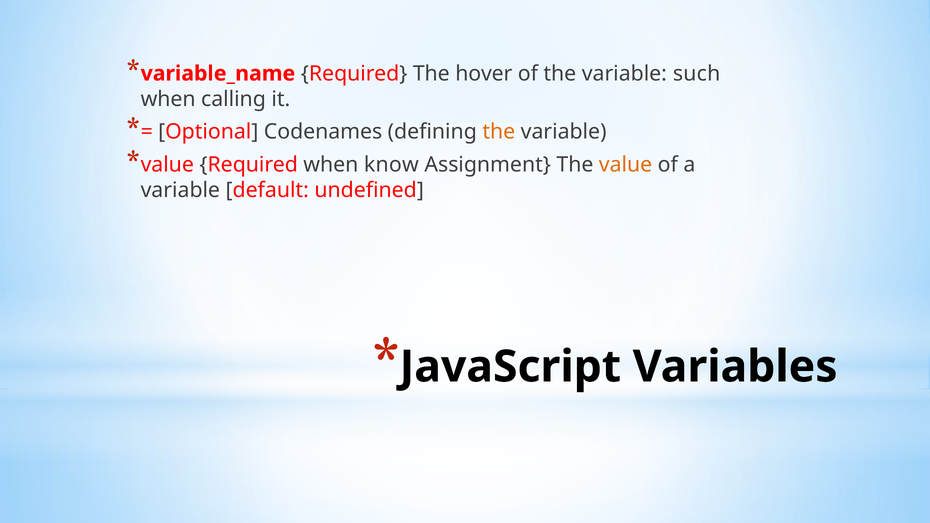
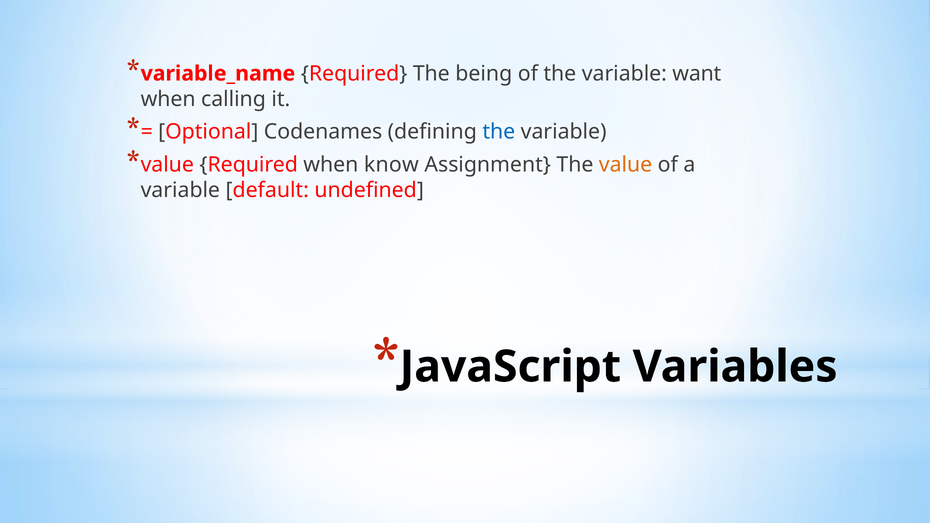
hover: hover -> being
such: such -> want
the at (499, 132) colour: orange -> blue
